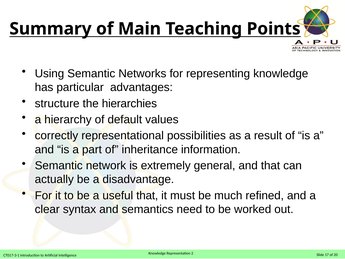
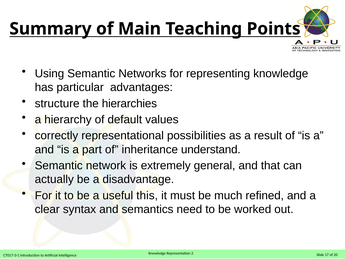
information: information -> understand
useful that: that -> this
